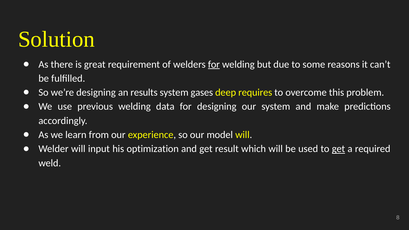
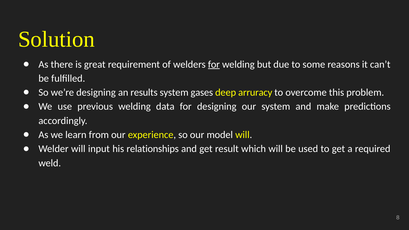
requires: requires -> arruracy
optimization: optimization -> relationships
get at (338, 149) underline: present -> none
